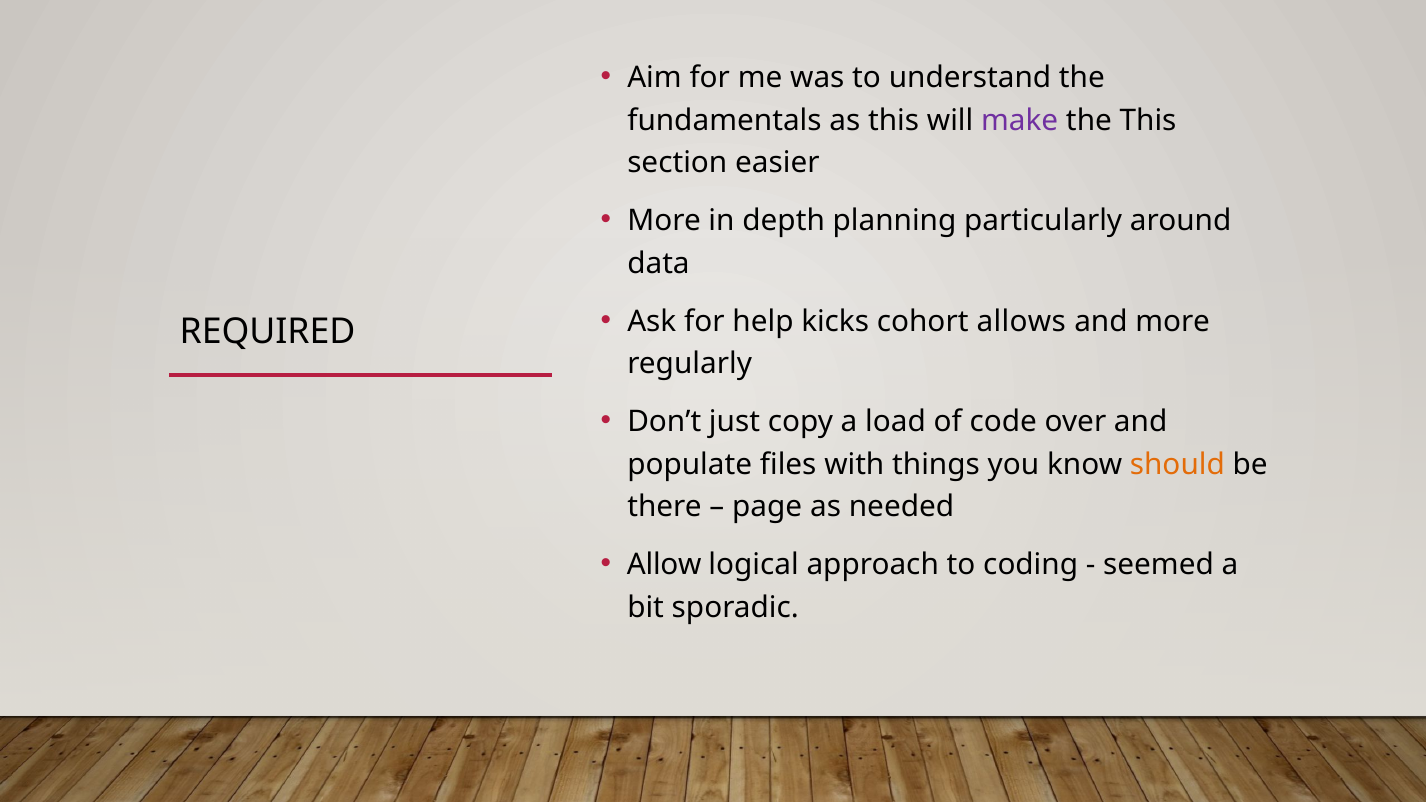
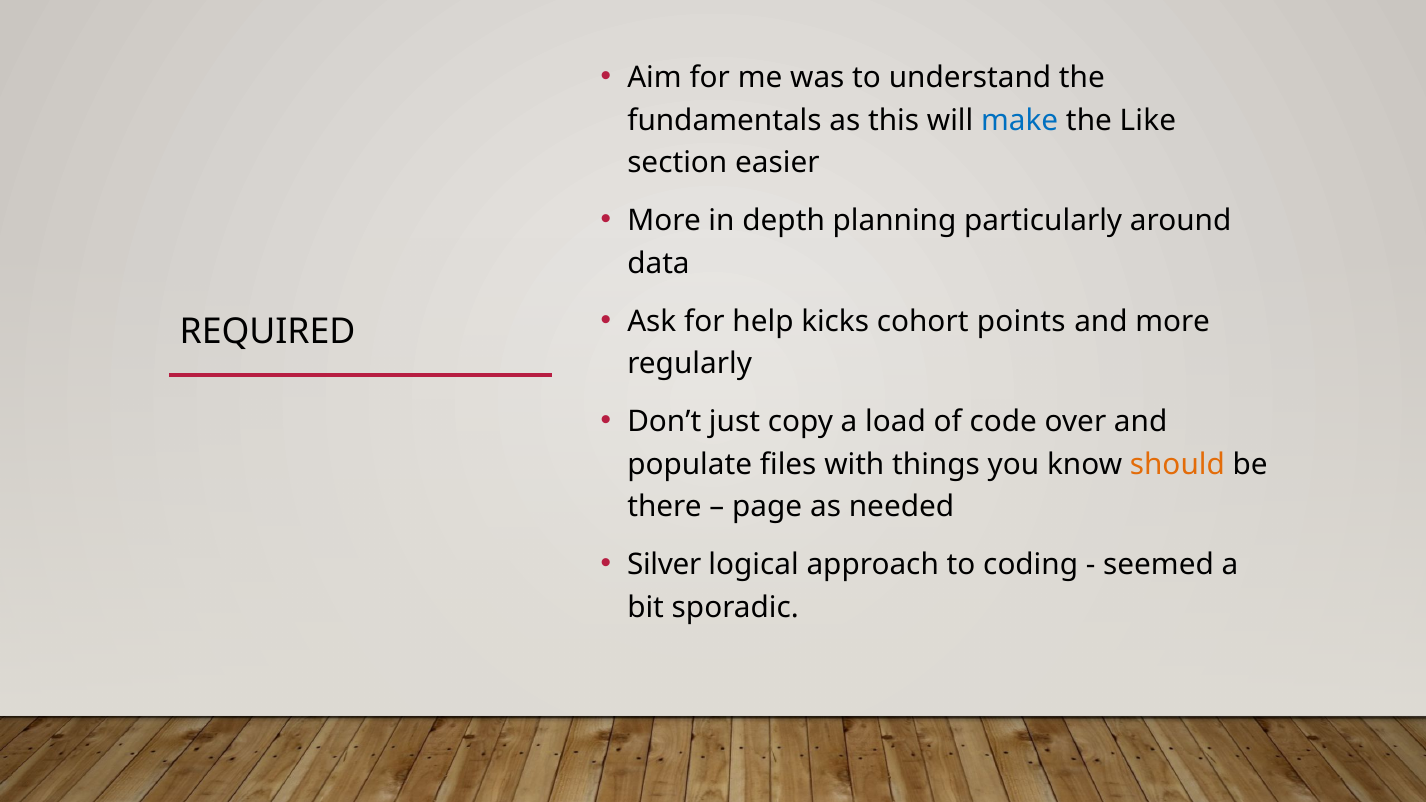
make colour: purple -> blue
the This: This -> Like
allows: allows -> points
Allow: Allow -> Silver
